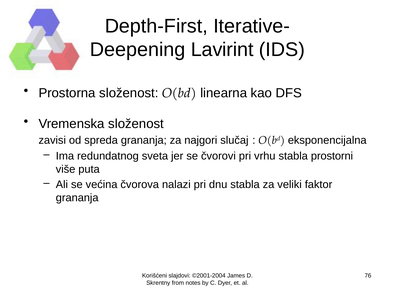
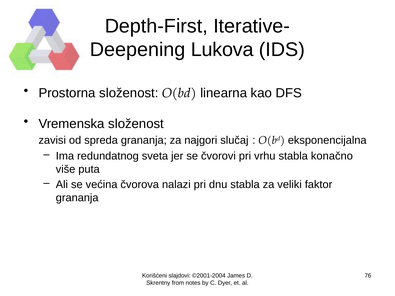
Lavirint: Lavirint -> Lukova
prostorni: prostorni -> konačno
